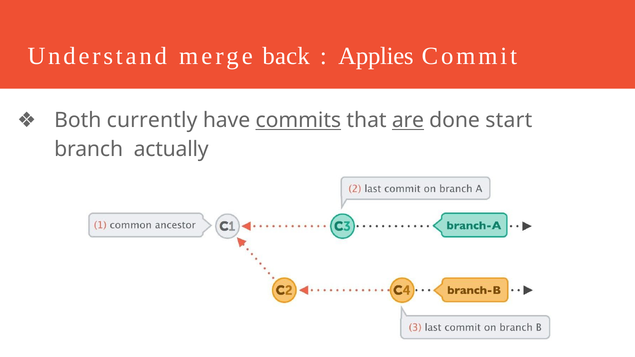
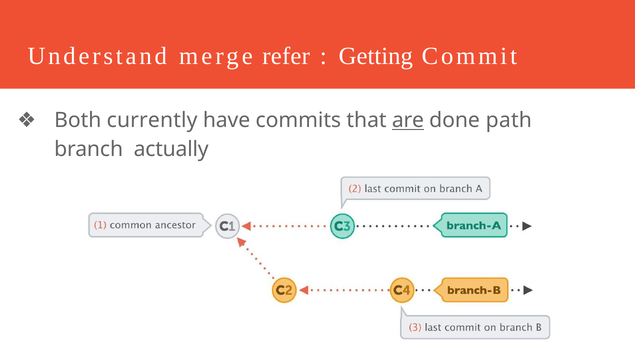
back: back -> refer
Applies: Applies -> Getting
commits underline: present -> none
start: start -> path
